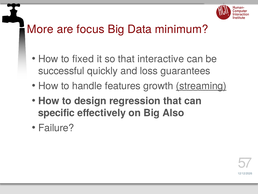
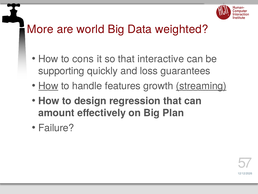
focus: focus -> world
minimum: minimum -> weighted
fixed: fixed -> cons
successful: successful -> supporting
How at (48, 86) underline: none -> present
specific: specific -> amount
Also: Also -> Plan
